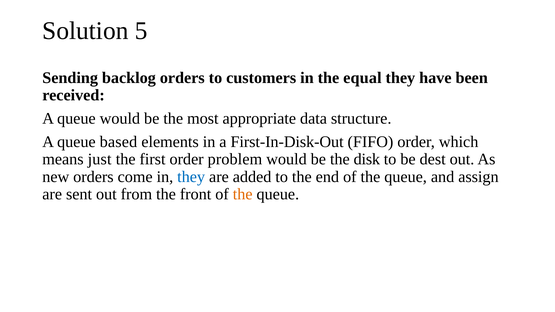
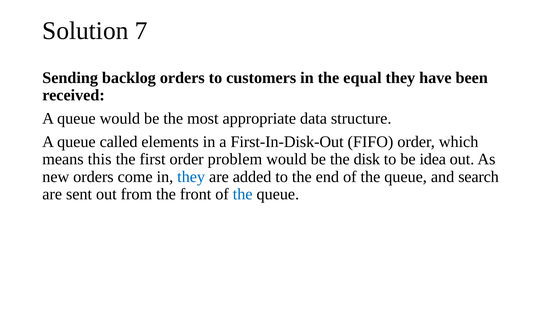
5: 5 -> 7
based: based -> called
just: just -> this
dest: dest -> idea
assign: assign -> search
the at (243, 194) colour: orange -> blue
